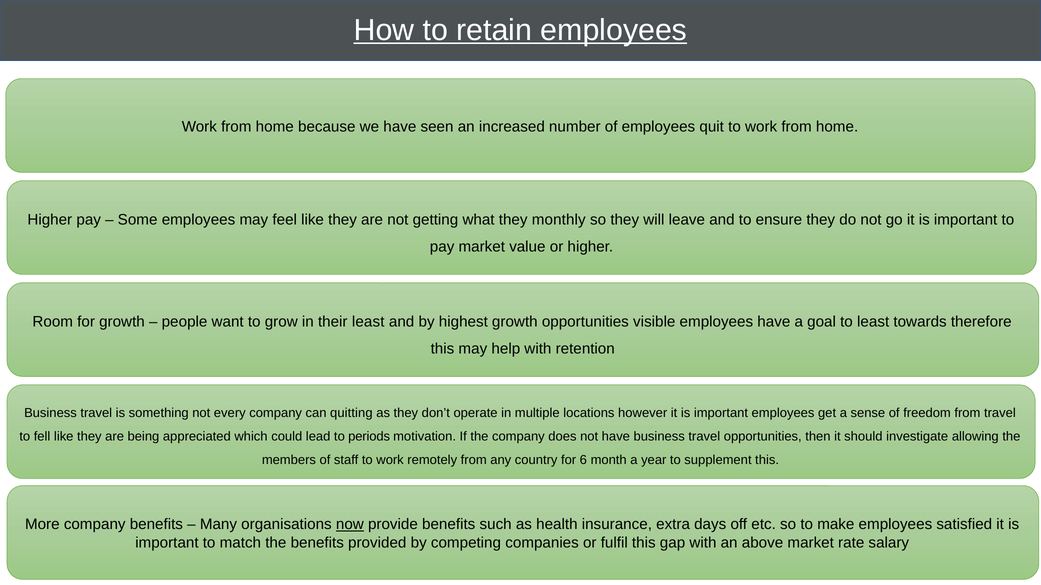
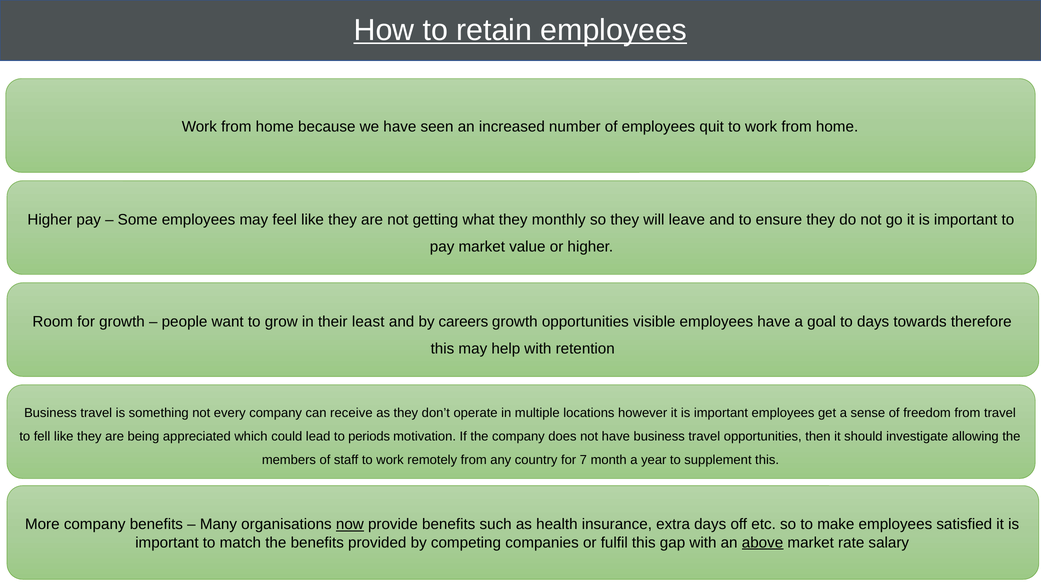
highest: highest -> careers
to least: least -> days
quitting: quitting -> receive
6: 6 -> 7
above underline: none -> present
